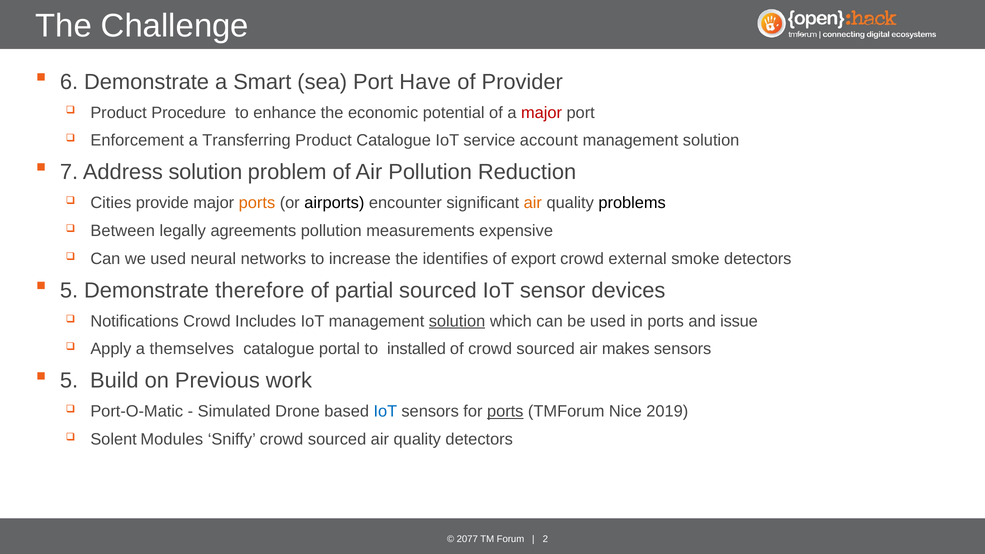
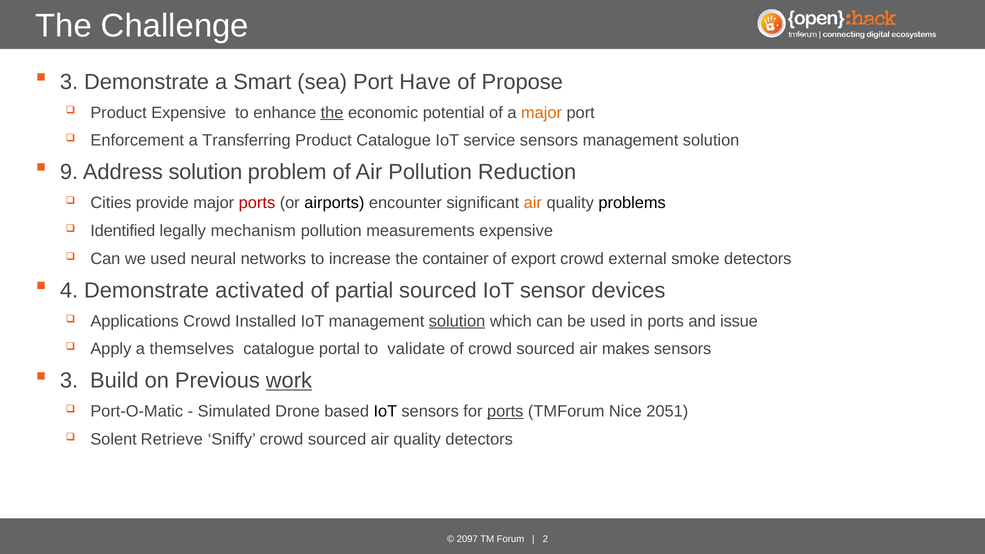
6 at (69, 82): 6 -> 3
Provider: Provider -> Propose
Product Procedure: Procedure -> Expensive
the at (332, 113) underline: none -> present
major at (542, 113) colour: red -> orange
service account: account -> sensors
7: 7 -> 9
ports at (257, 203) colour: orange -> red
Between: Between -> Identified
agreements: agreements -> mechanism
identifies: identifies -> container
5 at (69, 290): 5 -> 4
therefore: therefore -> activated
Notifications: Notifications -> Applications
Includes: Includes -> Installed
installed: installed -> validate
5 at (69, 381): 5 -> 3
work underline: none -> present
IoT at (385, 412) colour: blue -> black
2019: 2019 -> 2051
Modules: Modules -> Retrieve
2077: 2077 -> 2097
